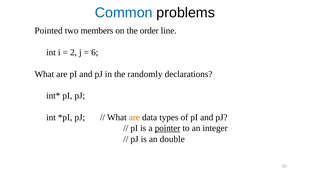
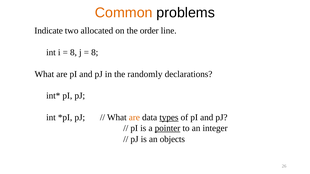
Common colour: blue -> orange
Pointed: Pointed -> Indicate
members: members -> allocated
2 at (73, 52): 2 -> 8
6 at (95, 52): 6 -> 8
types underline: none -> present
double: double -> objects
